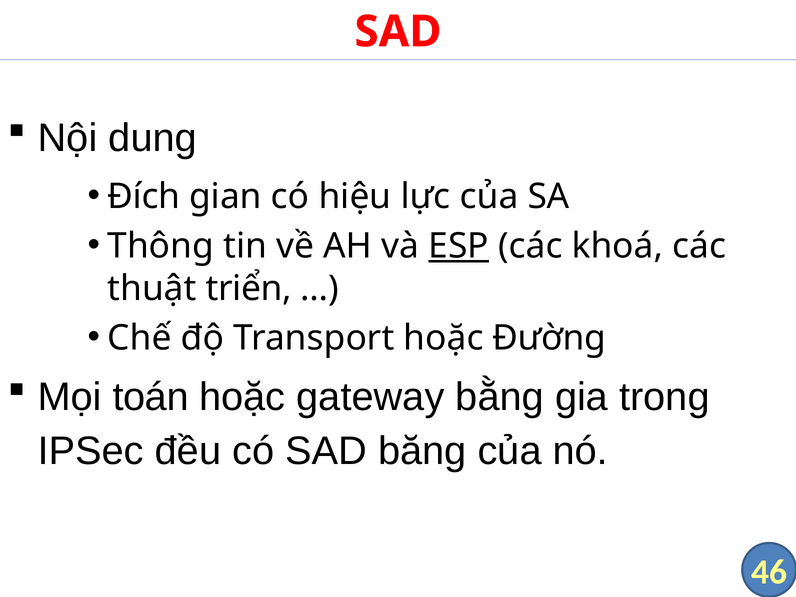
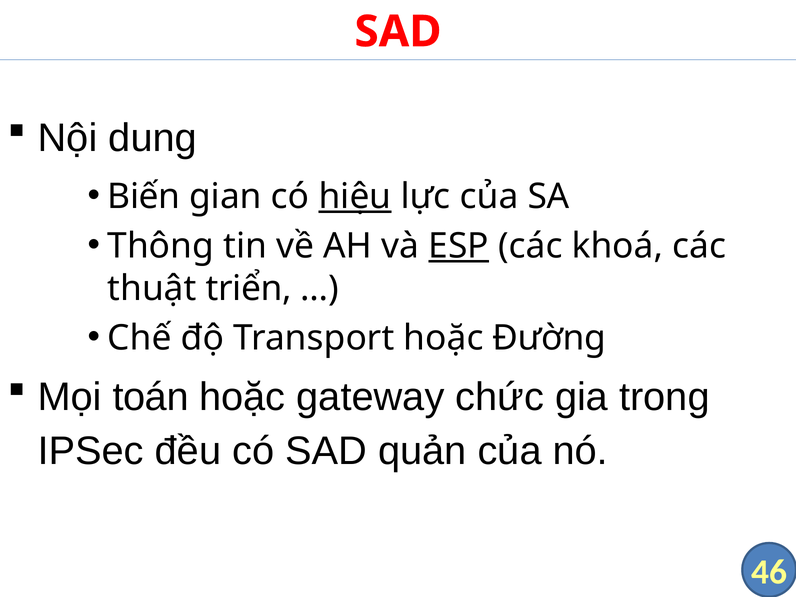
Đích: Đích -> Biến
hiệu underline: none -> present
bằng: bằng -> chức
băng: băng -> quản
